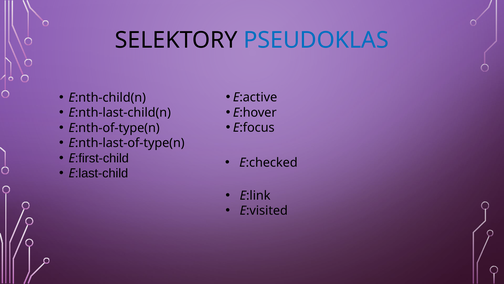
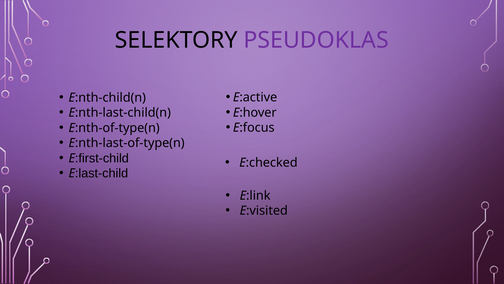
PSEUDOKLAS colour: blue -> purple
